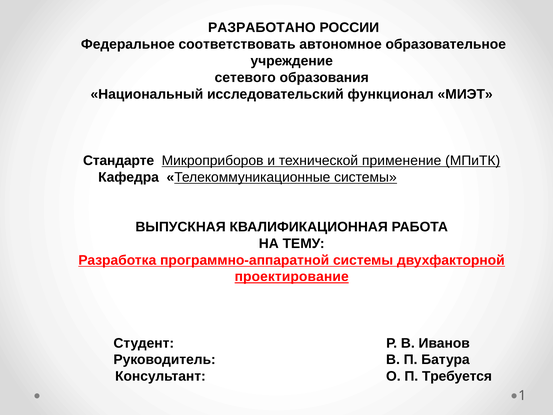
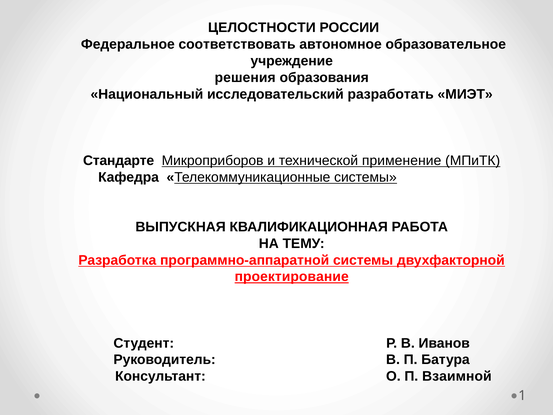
РАЗРАБОТАНО: РАЗРАБОТАНО -> ЦЕЛОСТНОСТИ
сетевого: сетевого -> решения
функционал: функционал -> разработать
Требуется: Требуется -> Взаимной
